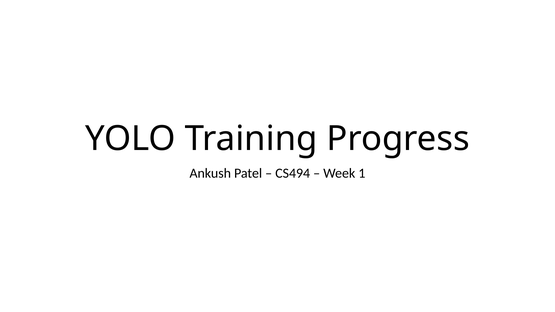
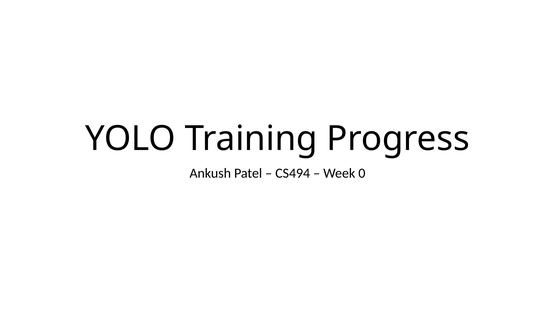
1: 1 -> 0
